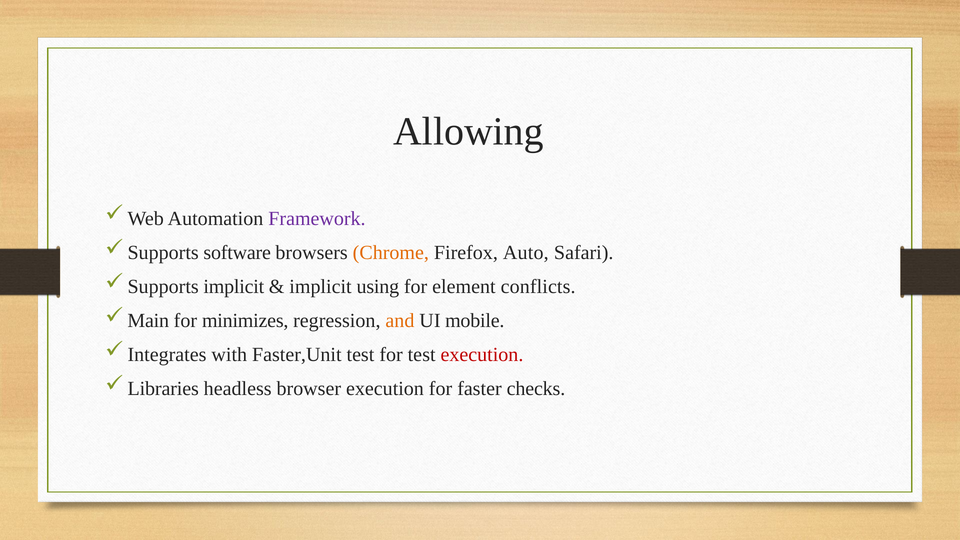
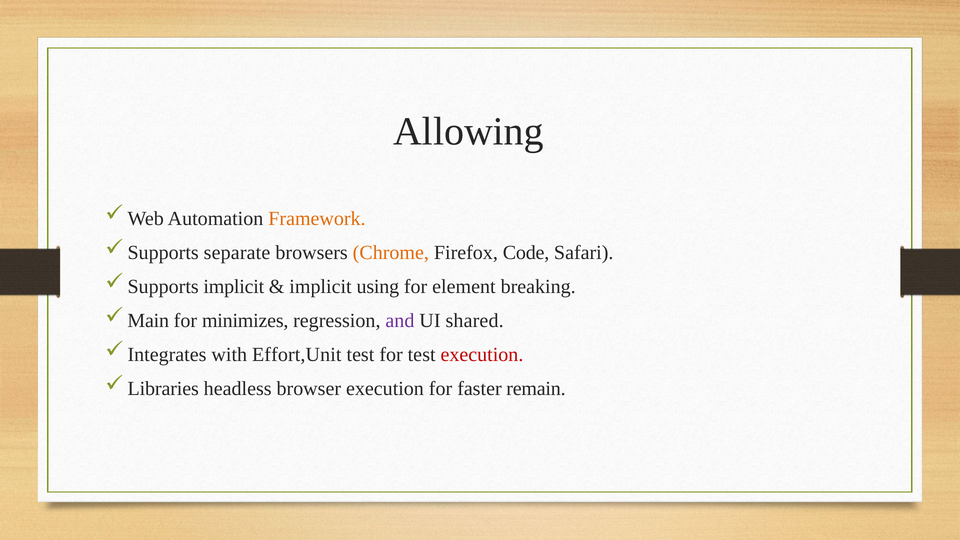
Framework colour: purple -> orange
software: software -> separate
Auto: Auto -> Code
conflicts: conflicts -> breaking
and colour: orange -> purple
mobile: mobile -> shared
Faster,Unit: Faster,Unit -> Effort,Unit
checks: checks -> remain
